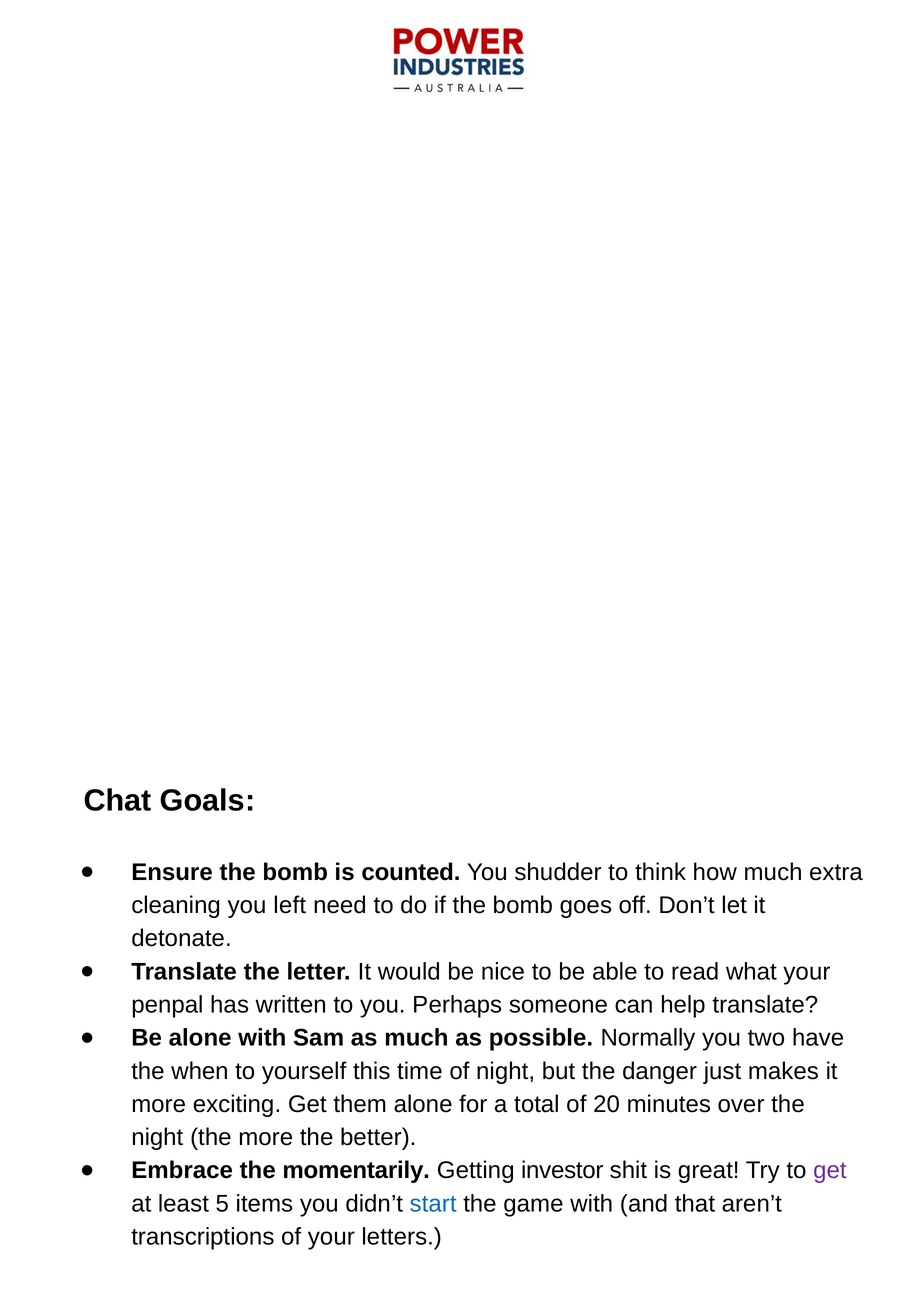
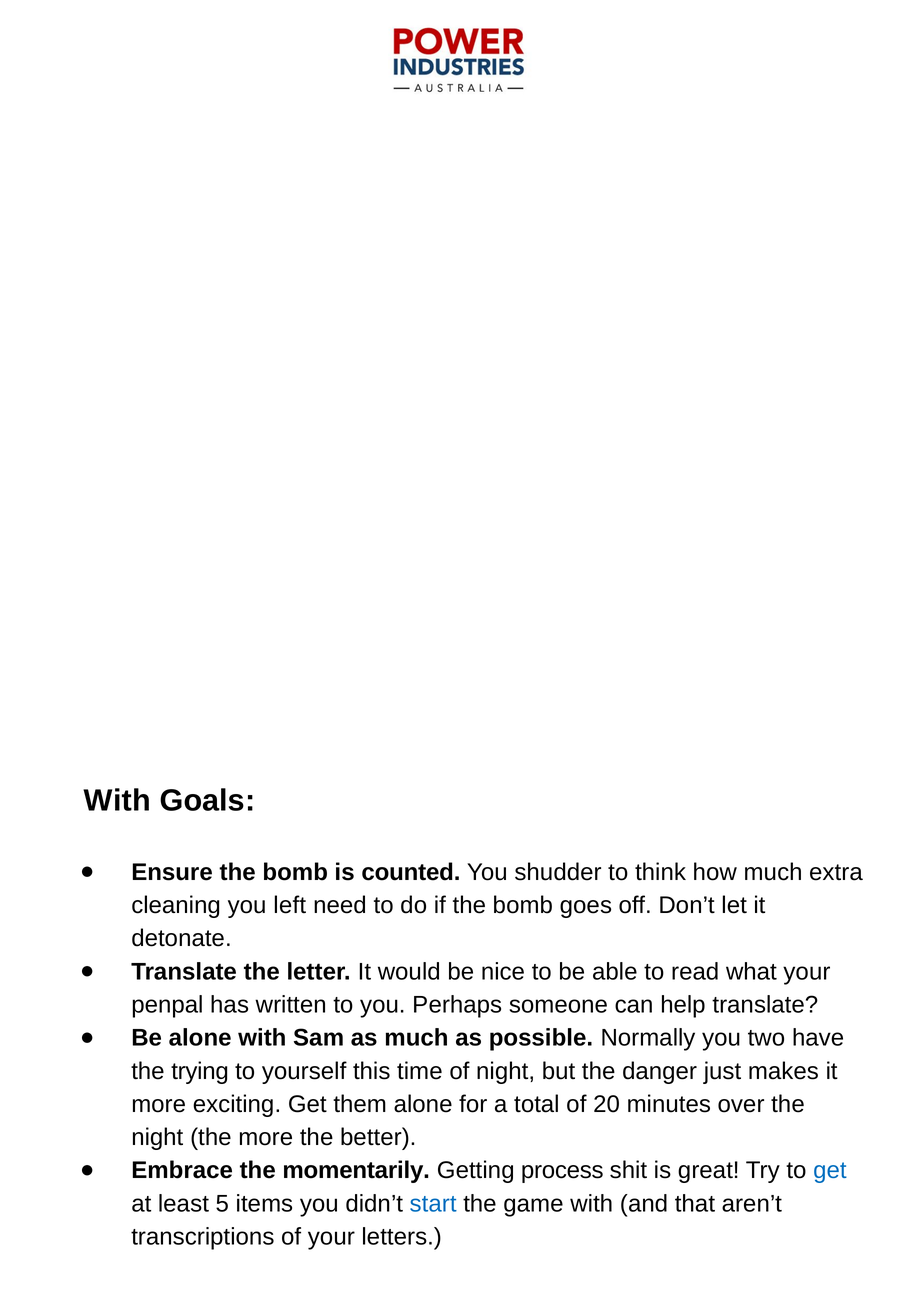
Chat at (118, 801): Chat -> With
when: when -> trying
investor: investor -> process
get at (830, 1171) colour: purple -> blue
